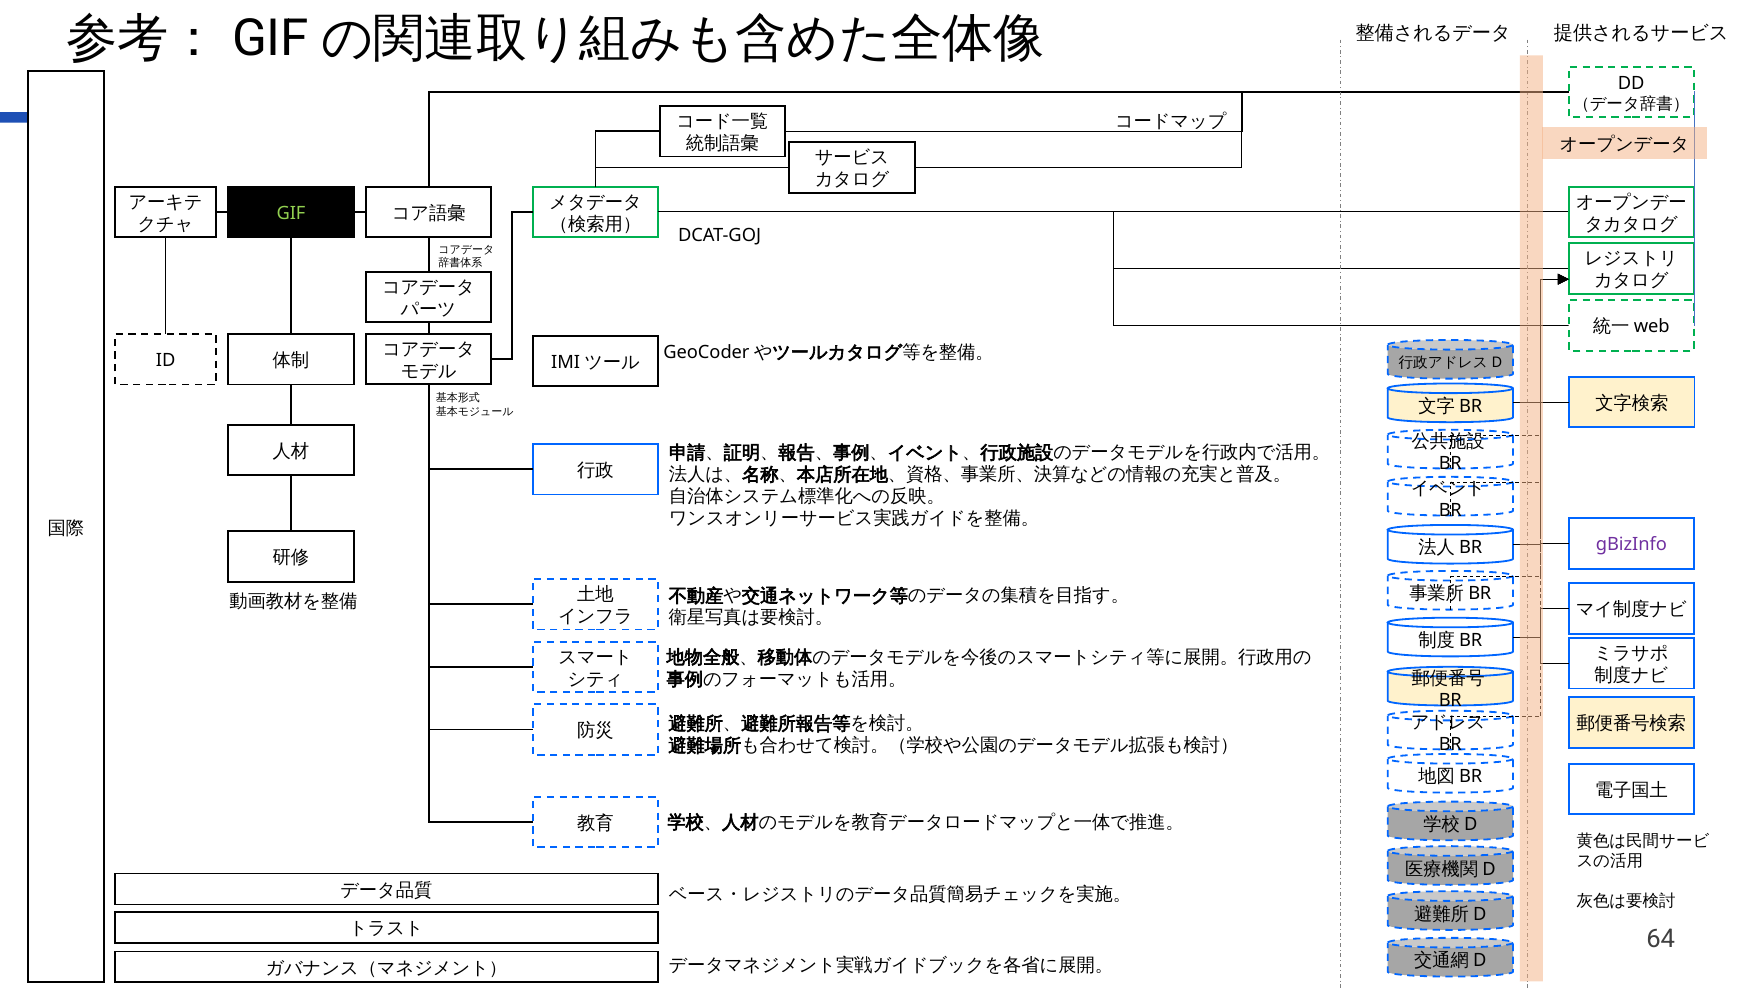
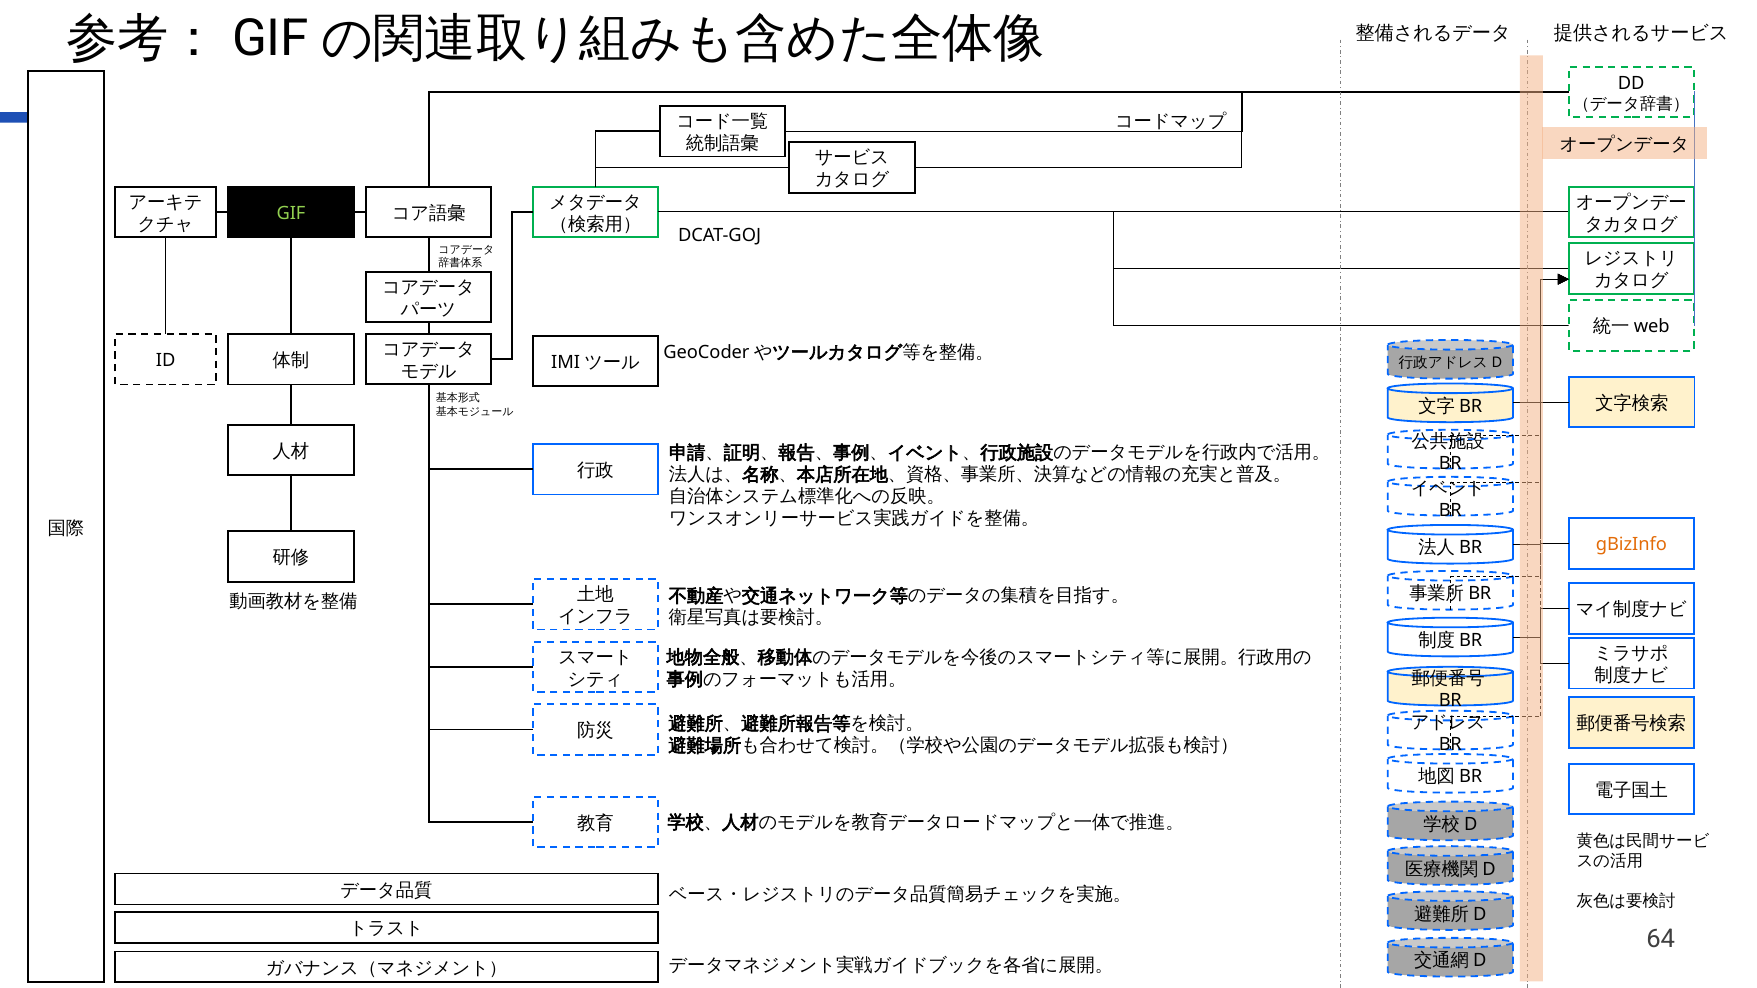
gBizInfo colour: purple -> orange
